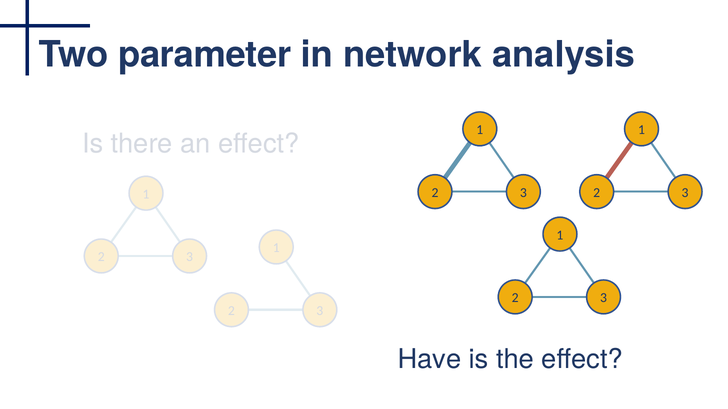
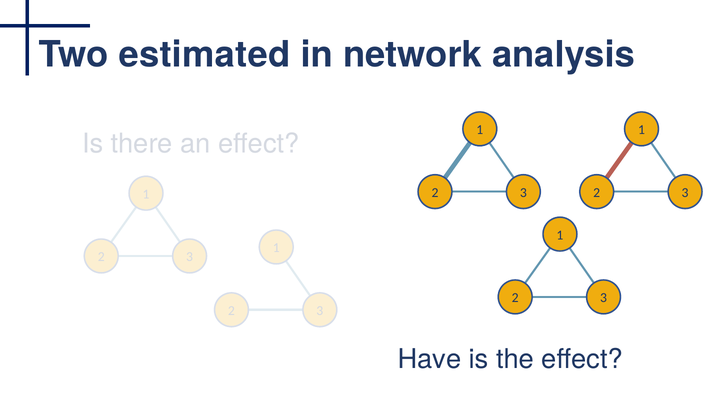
parameter: parameter -> estimated
